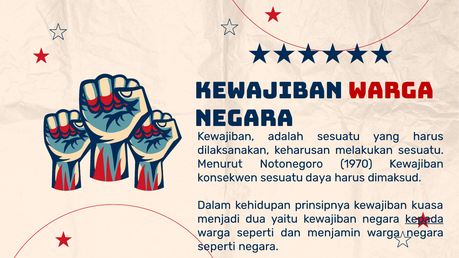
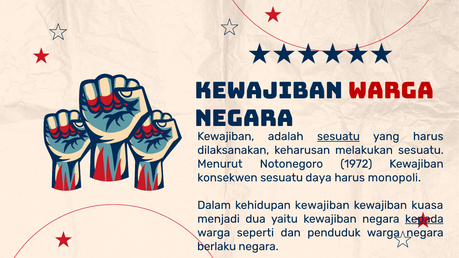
sesuatu at (338, 136) underline: none -> present
1970: 1970 -> 1972
dimaksud: dimaksud -> monopoli
kehidupan prinsipnya: prinsipnya -> kewajiban
menjamin: menjamin -> penduduk
seperti at (216, 247): seperti -> berlaku
